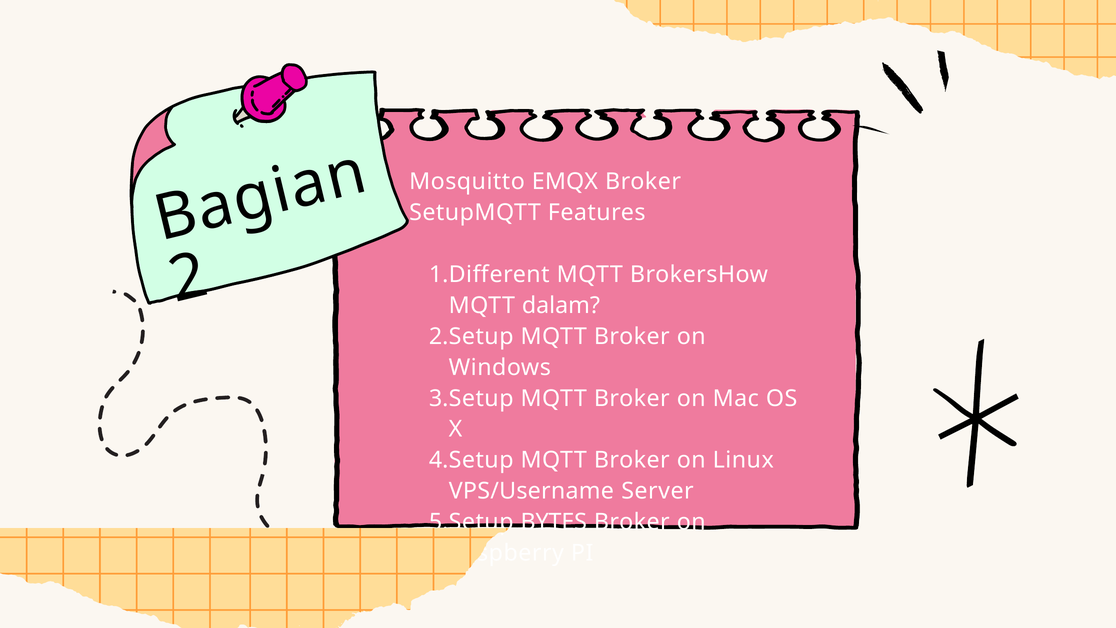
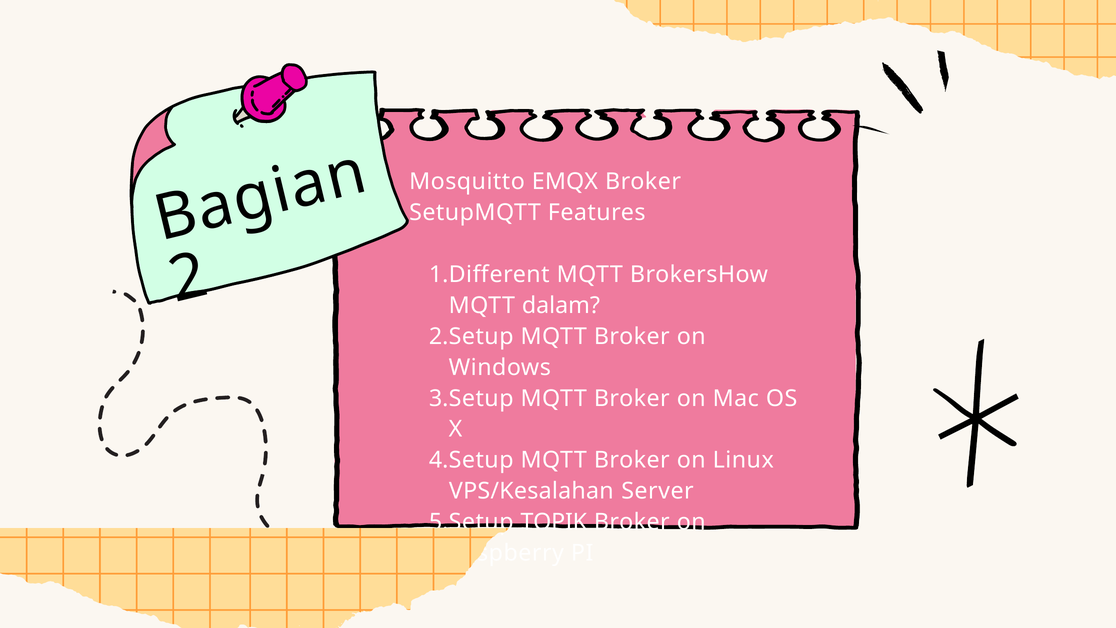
VPS/Username: VPS/Username -> VPS/Kesalahan
BYTES: BYTES -> TOPIK
